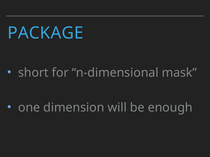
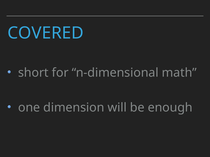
PACKAGE: PACKAGE -> COVERED
mask: mask -> math
